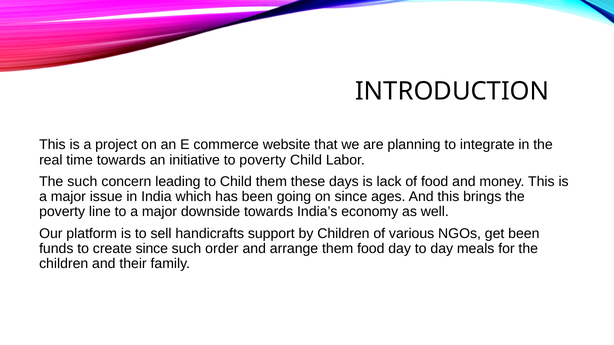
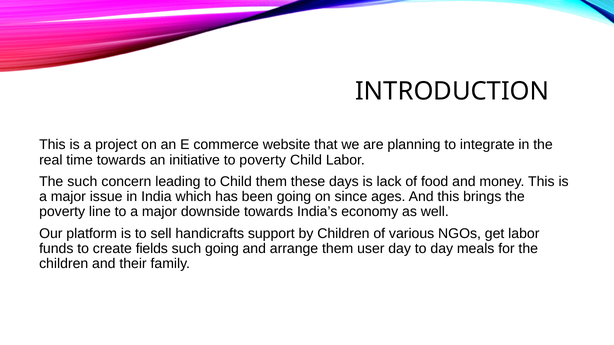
get been: been -> labor
create since: since -> fields
such order: order -> going
them food: food -> user
